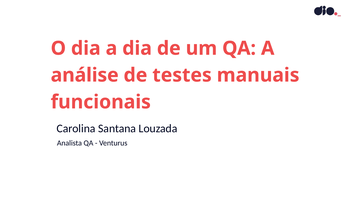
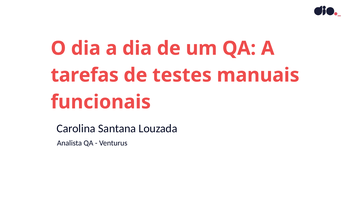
análise: análise -> tarefas
